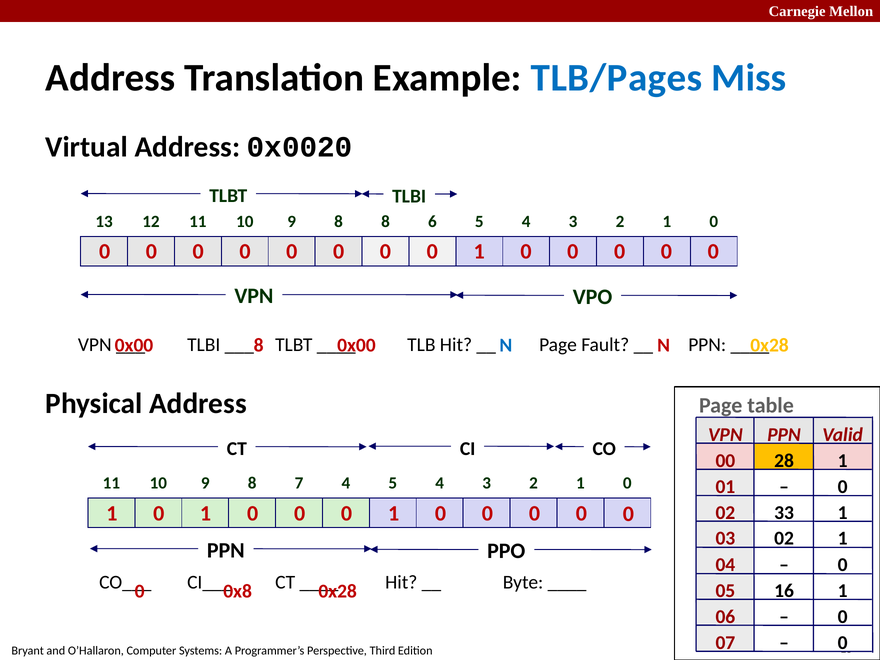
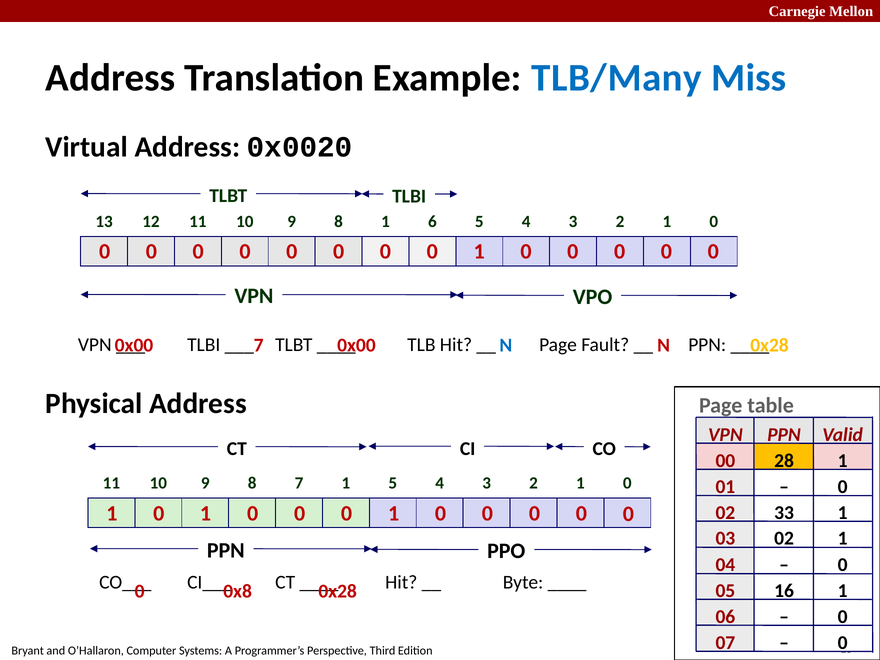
TLB/Pages: TLB/Pages -> TLB/Many
8 8: 8 -> 1
8 at (259, 345): 8 -> 7
7 4: 4 -> 1
